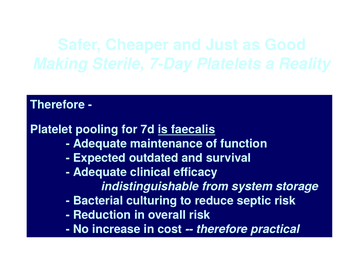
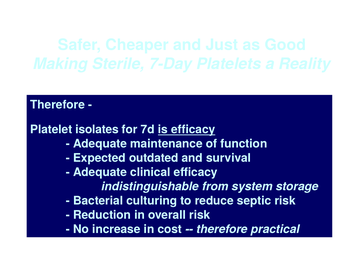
pooling: pooling -> isolates
is faecalis: faecalis -> efficacy
